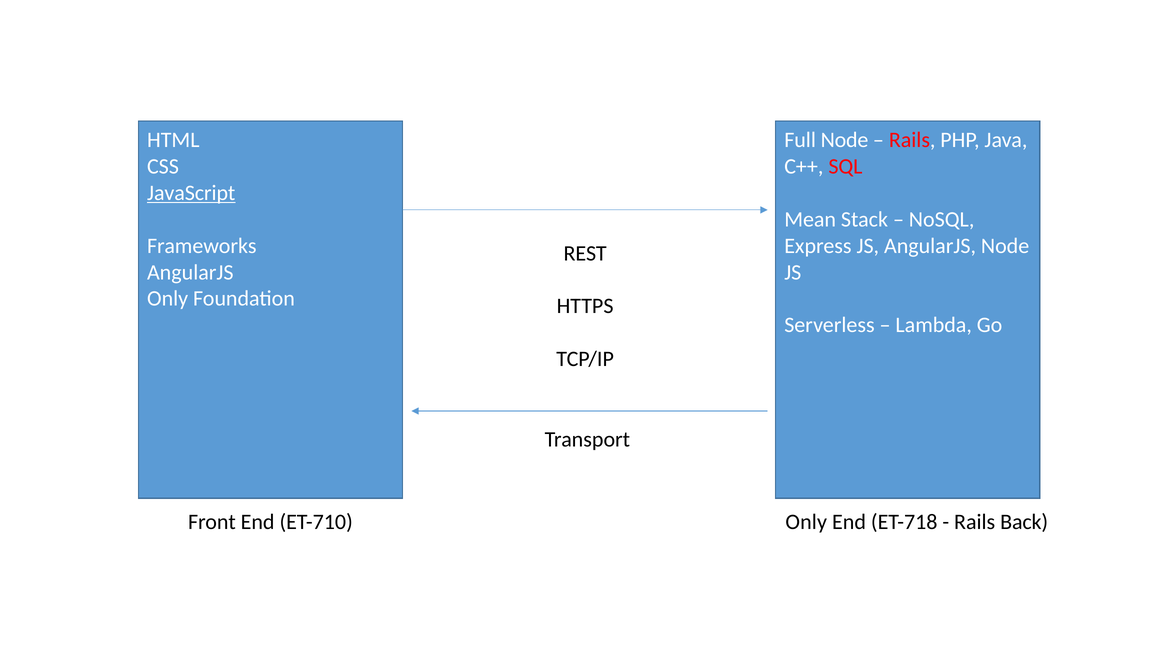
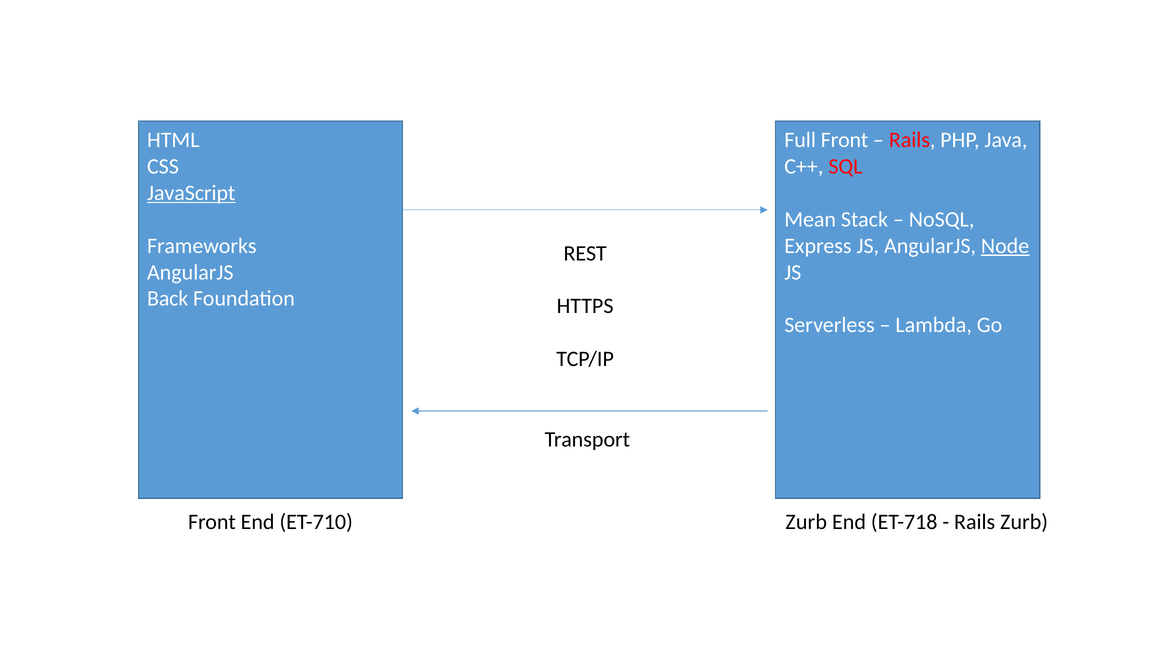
Full Node: Node -> Front
Node at (1005, 246) underline: none -> present
Only at (168, 298): Only -> Back
ET-710 Only: Only -> Zurb
Rails Back: Back -> Zurb
